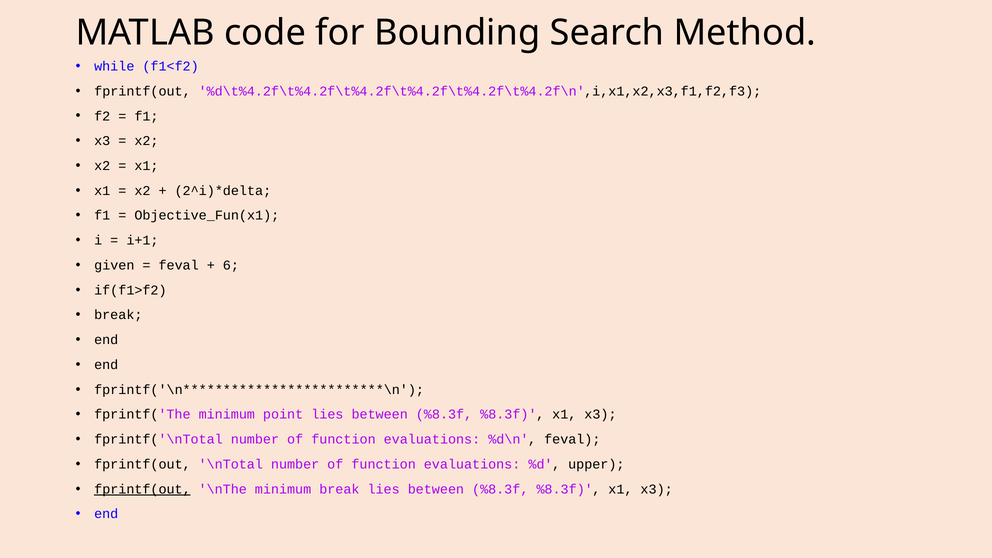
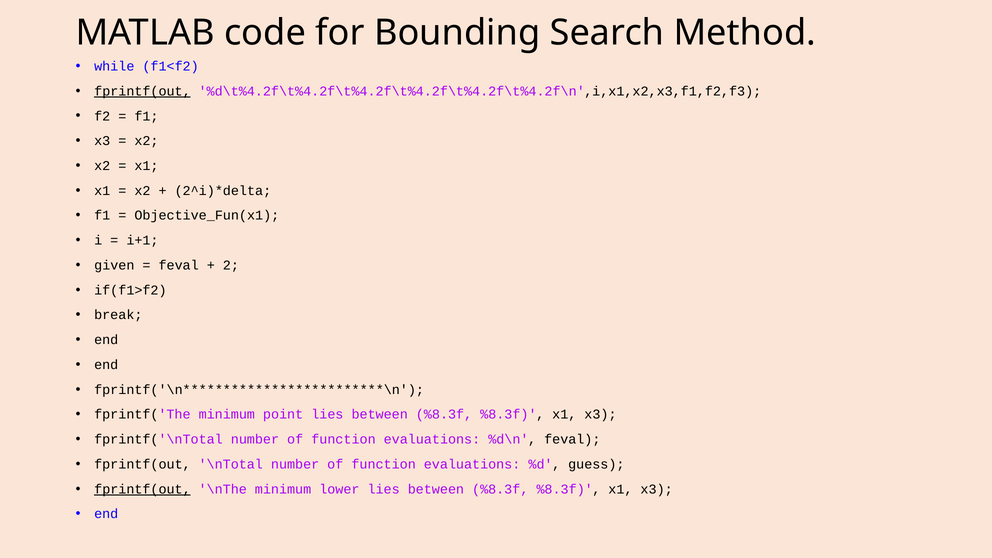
fprintf(out at (142, 91) underline: none -> present
6: 6 -> 2
upper: upper -> guess
minimum break: break -> lower
